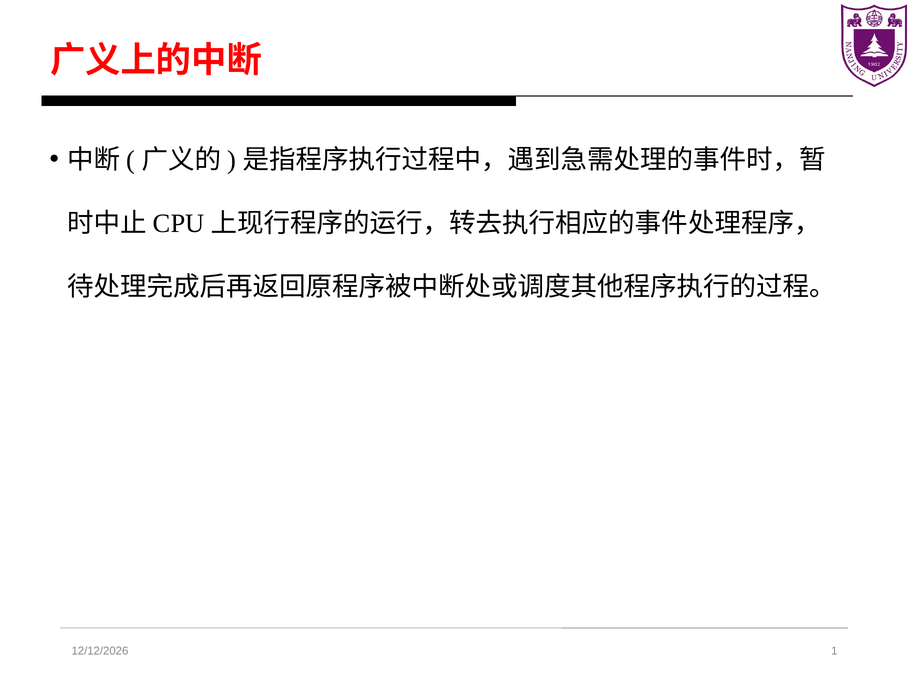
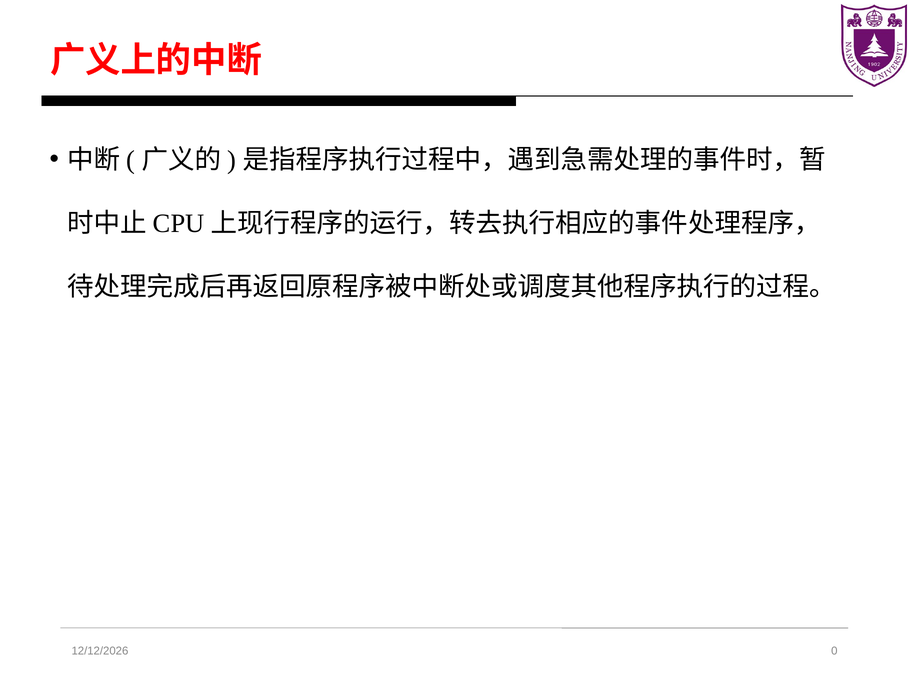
1: 1 -> 0
